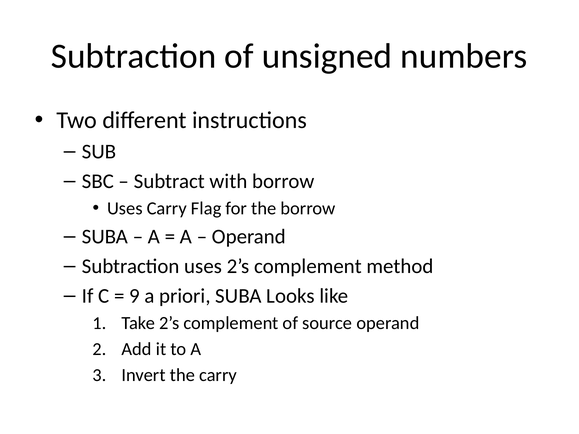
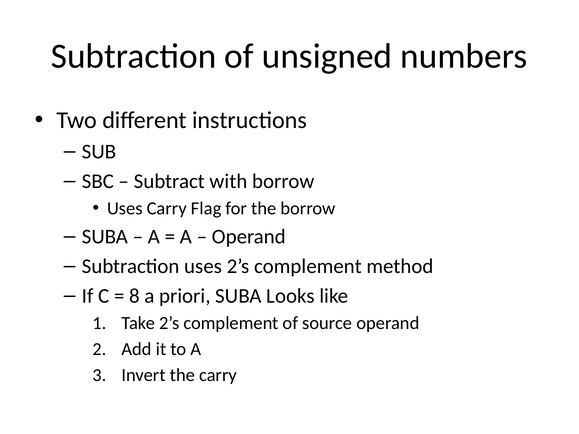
9: 9 -> 8
